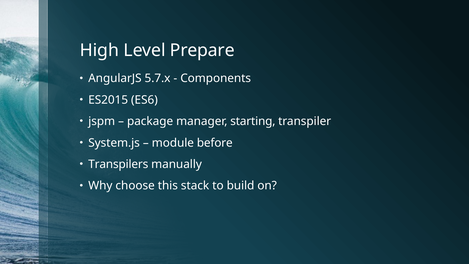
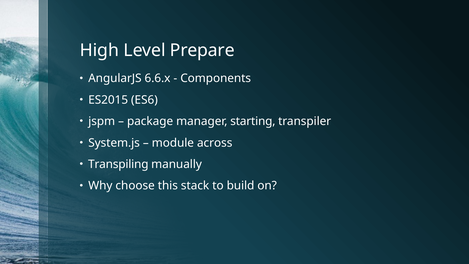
5.7.x: 5.7.x -> 6.6.x
before: before -> across
Transpilers: Transpilers -> Transpiling
